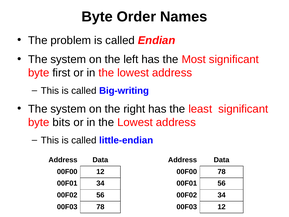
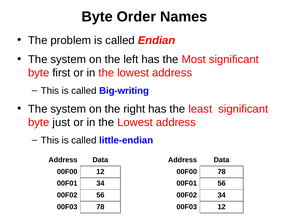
bits: bits -> just
